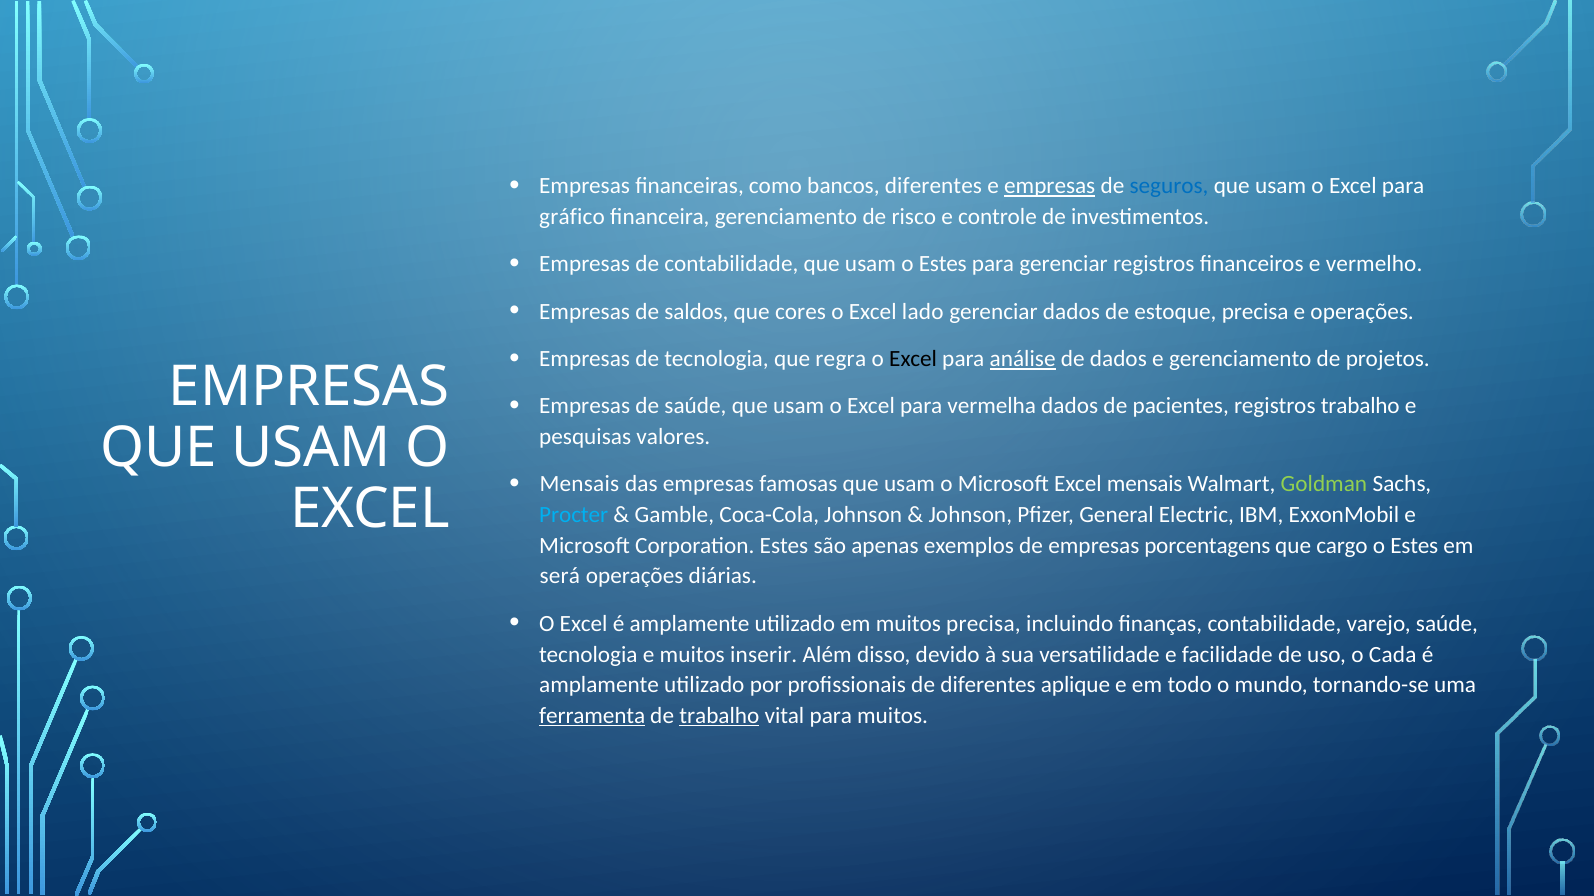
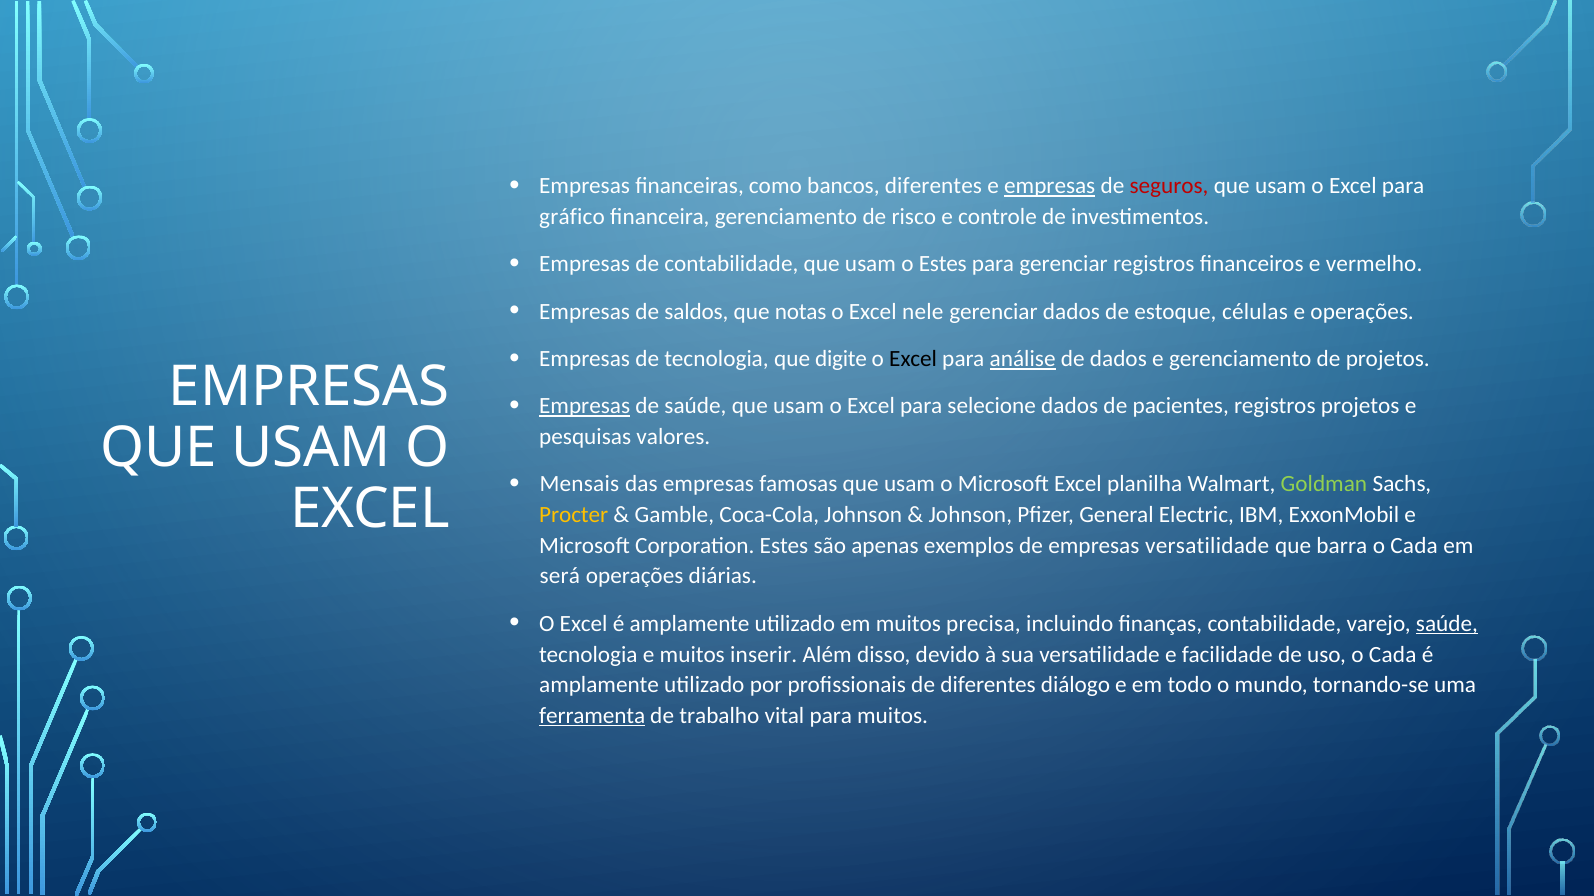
seguros colour: blue -> red
cores: cores -> notas
lado: lado -> nele
estoque precisa: precisa -> células
regra: regra -> digite
Empresas at (585, 406) underline: none -> present
vermelha: vermelha -> selecione
registros trabalho: trabalho -> projetos
Excel mensais: mensais -> planilha
Procter colour: light blue -> yellow
empresas porcentagens: porcentagens -> versatilidade
cargo: cargo -> barra
Estes at (1414, 546): Estes -> Cada
saúde at (1447, 624) underline: none -> present
aplique: aplique -> diálogo
trabalho at (719, 716) underline: present -> none
